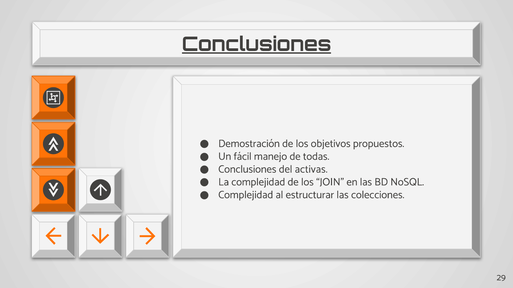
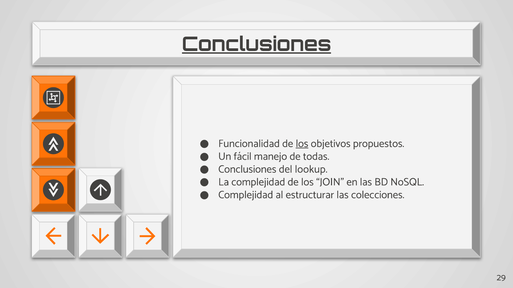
Demostración: Demostración -> Funcionalidad
los at (302, 144) underline: none -> present
activas: activas -> lookup
